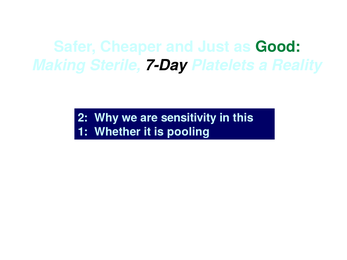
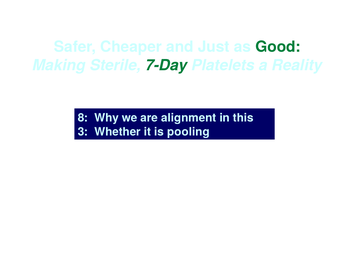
7-Day colour: black -> green
2: 2 -> 8
sensitivity: sensitivity -> alignment
1: 1 -> 3
